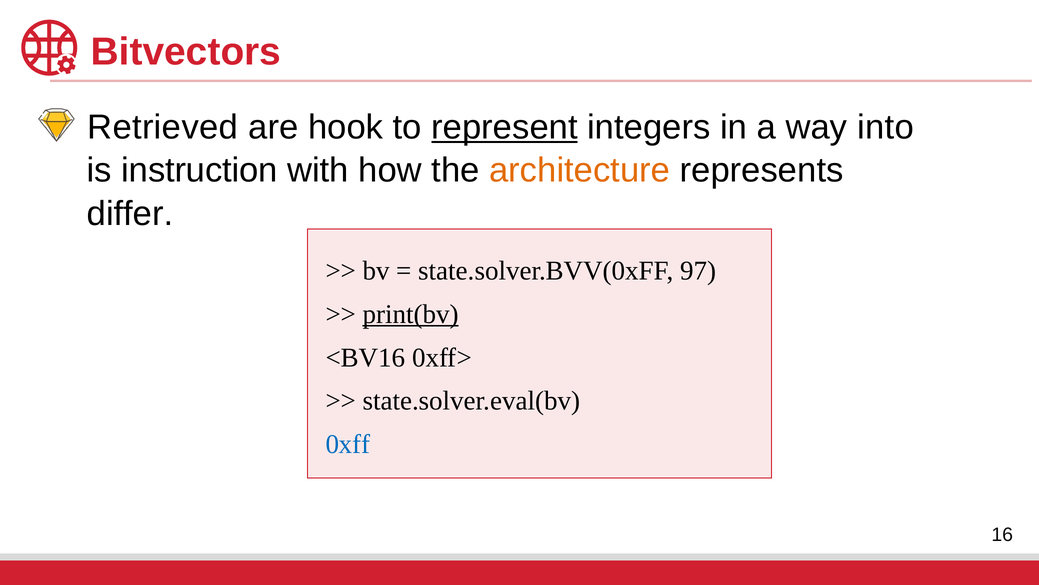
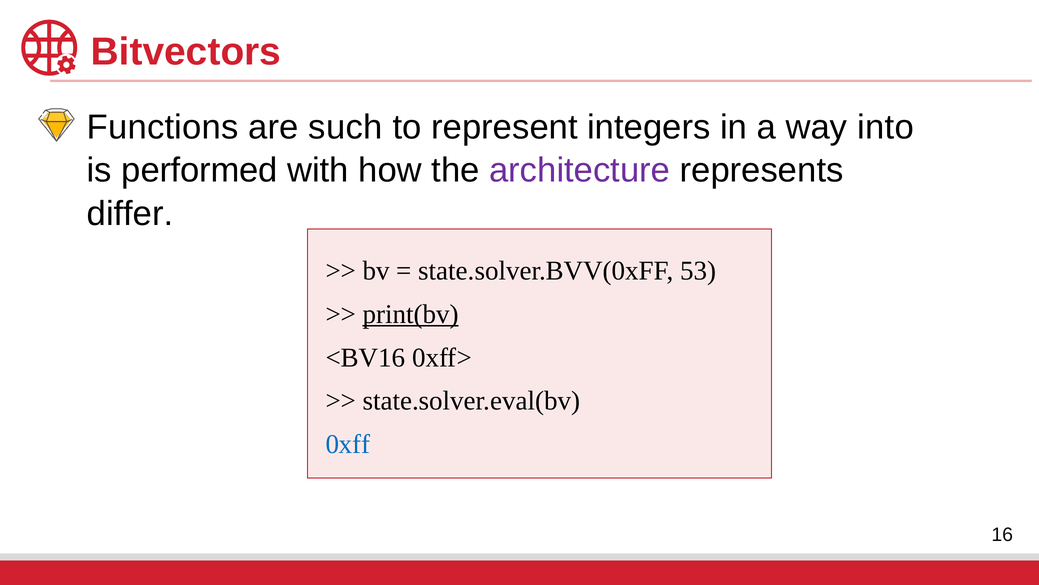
Retrieved: Retrieved -> Functions
hook: hook -> such
represent underline: present -> none
instruction: instruction -> performed
architecture colour: orange -> purple
97: 97 -> 53
